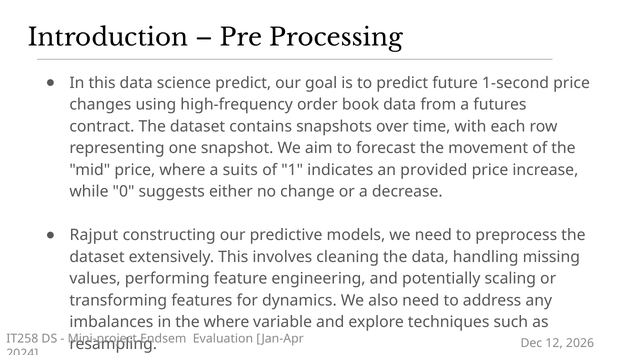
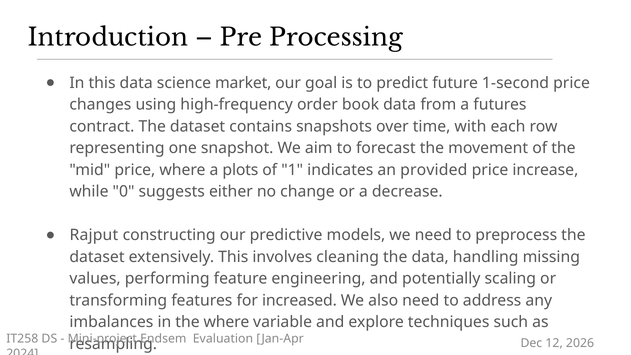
science predict: predict -> market
suits: suits -> plots
dynamics: dynamics -> increased
